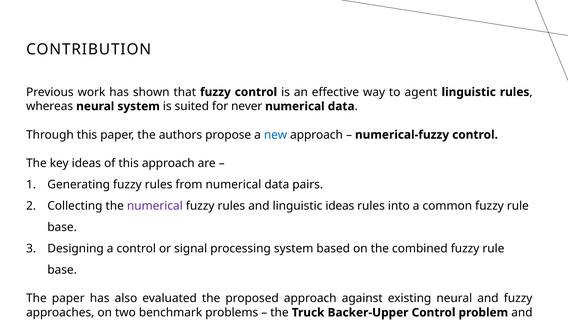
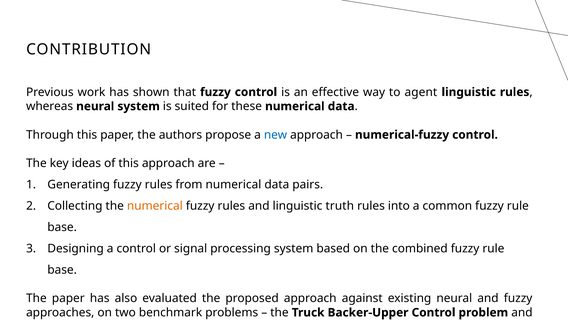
never: never -> these
numerical at (155, 206) colour: purple -> orange
linguistic ideas: ideas -> truth
